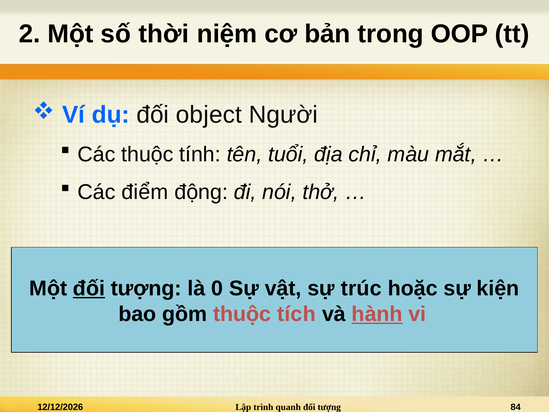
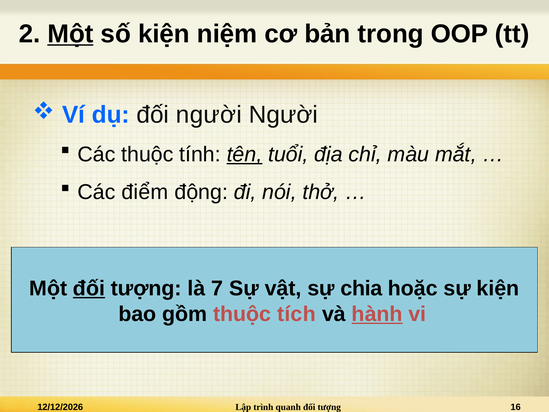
Một at (70, 34) underline: none -> present
số thời: thời -> kiện
đối object: object -> người
tên underline: none -> present
0: 0 -> 7
trúc: trúc -> chia
84: 84 -> 16
